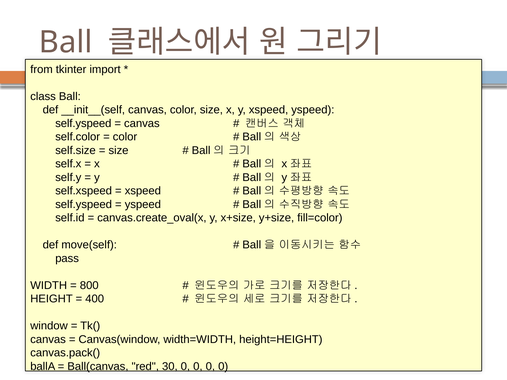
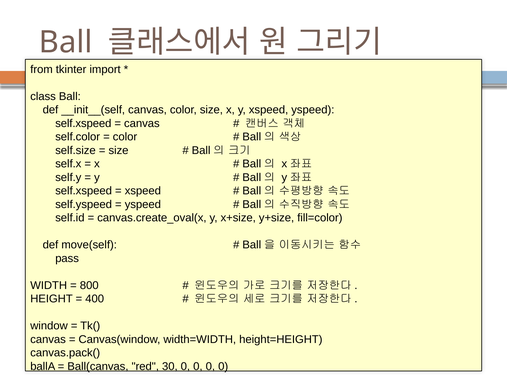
self.yspeed at (83, 123): self.yspeed -> self.xspeed
